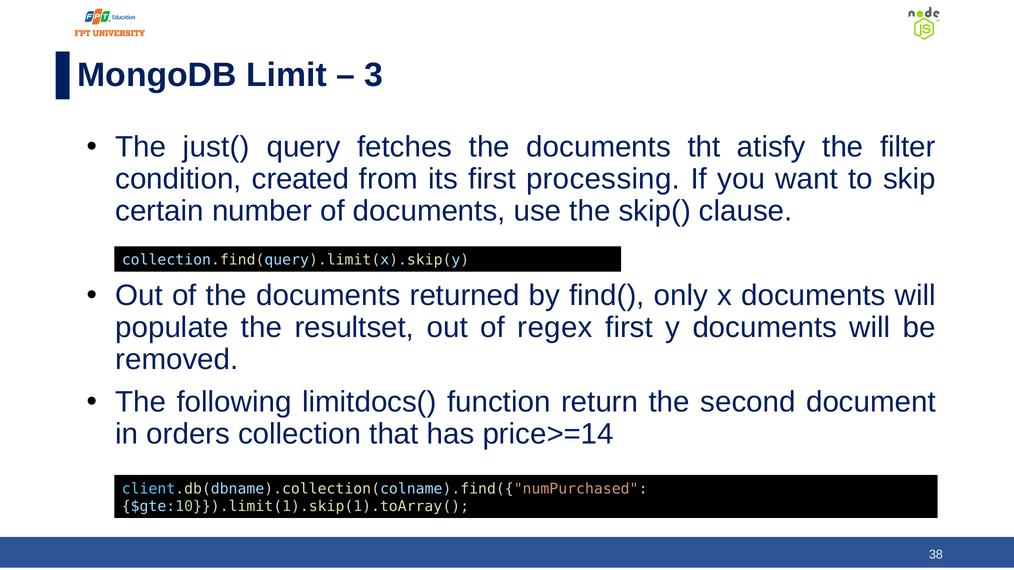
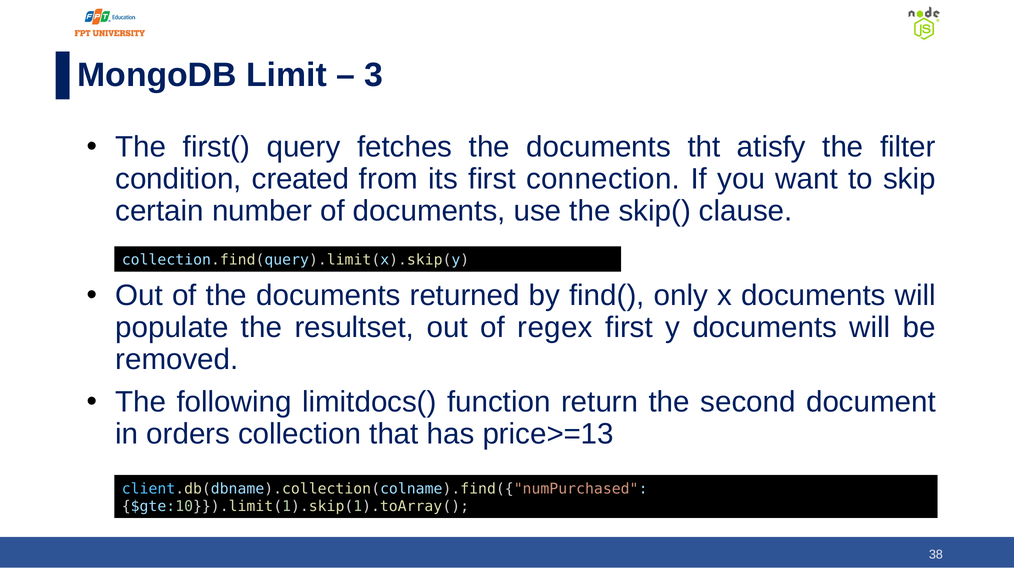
just(: just( -> first(
processing: processing -> connection
price>=14: price>=14 -> price>=13
